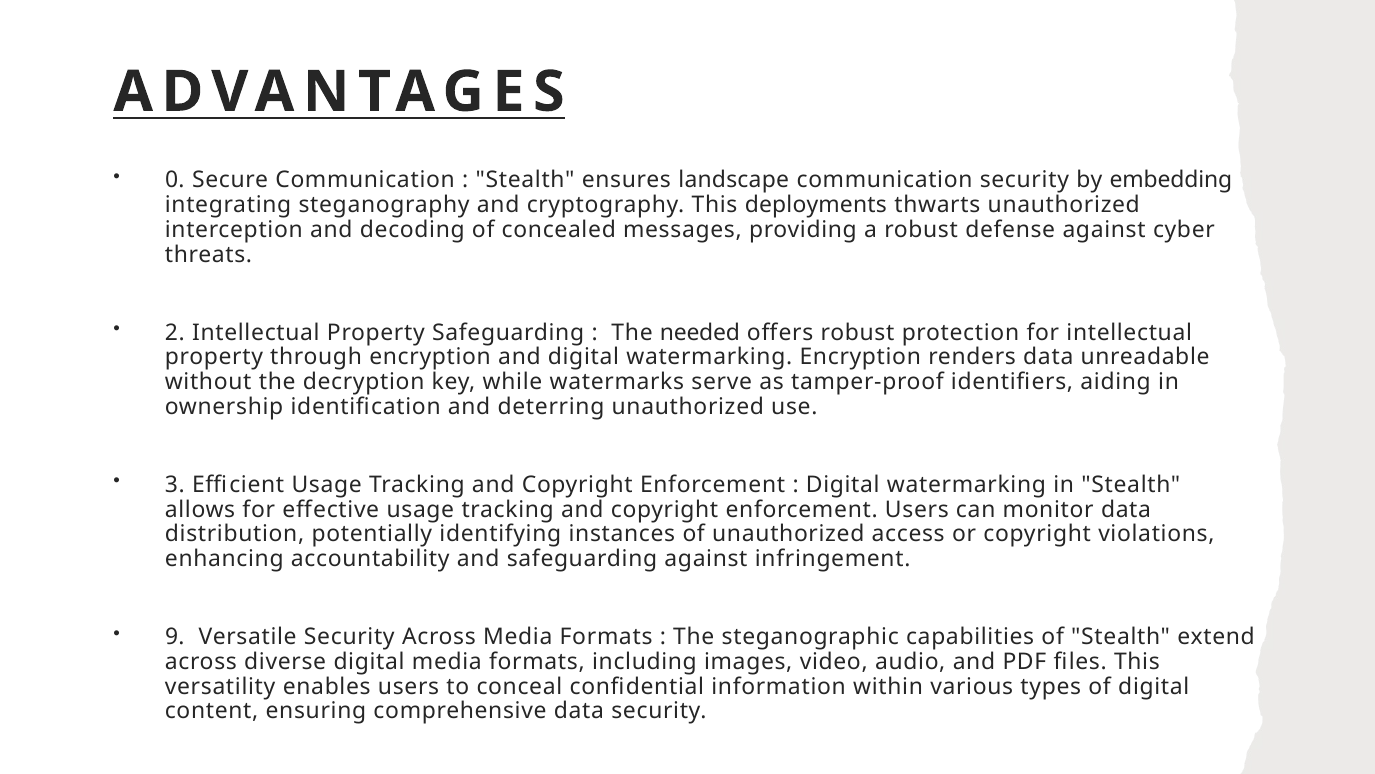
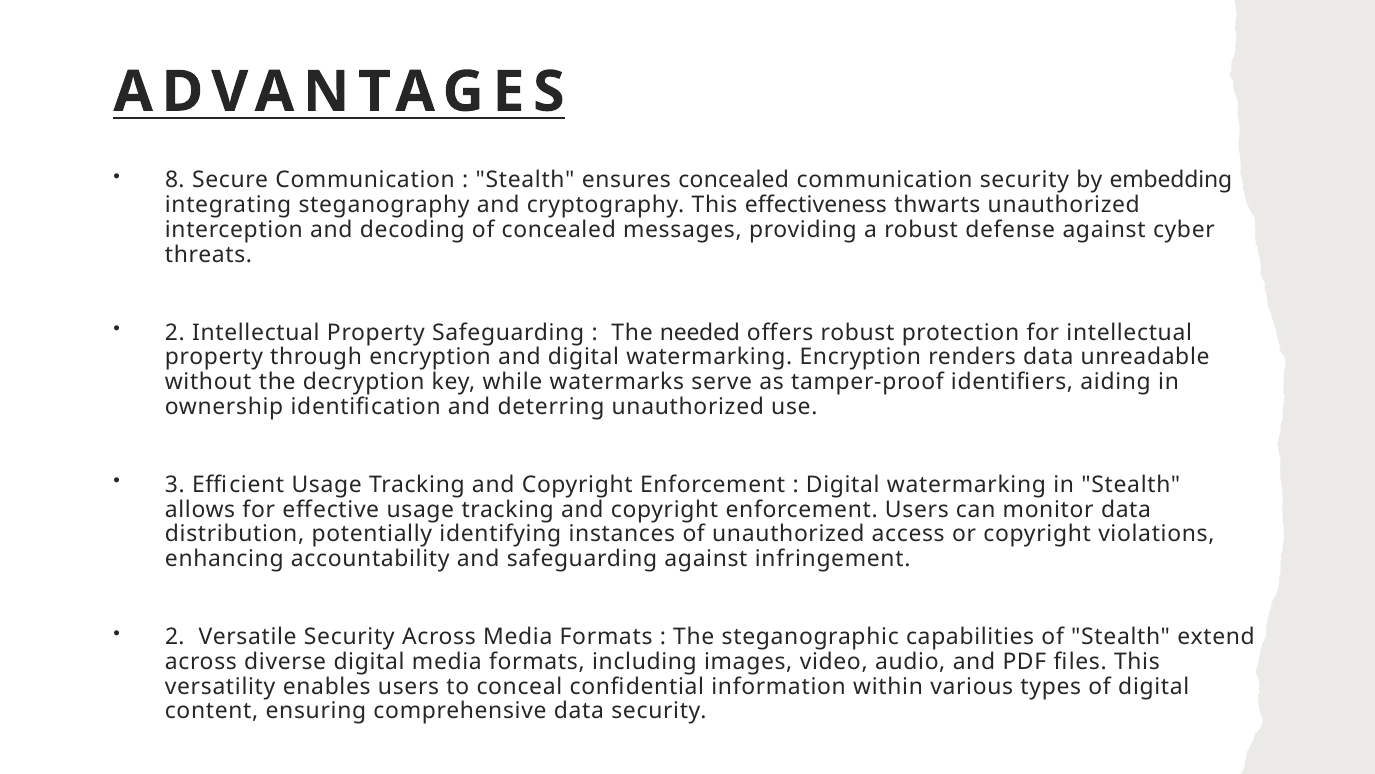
0: 0 -> 8
ensures landscape: landscape -> concealed
deployments: deployments -> effectiveness
9 at (175, 637): 9 -> 2
